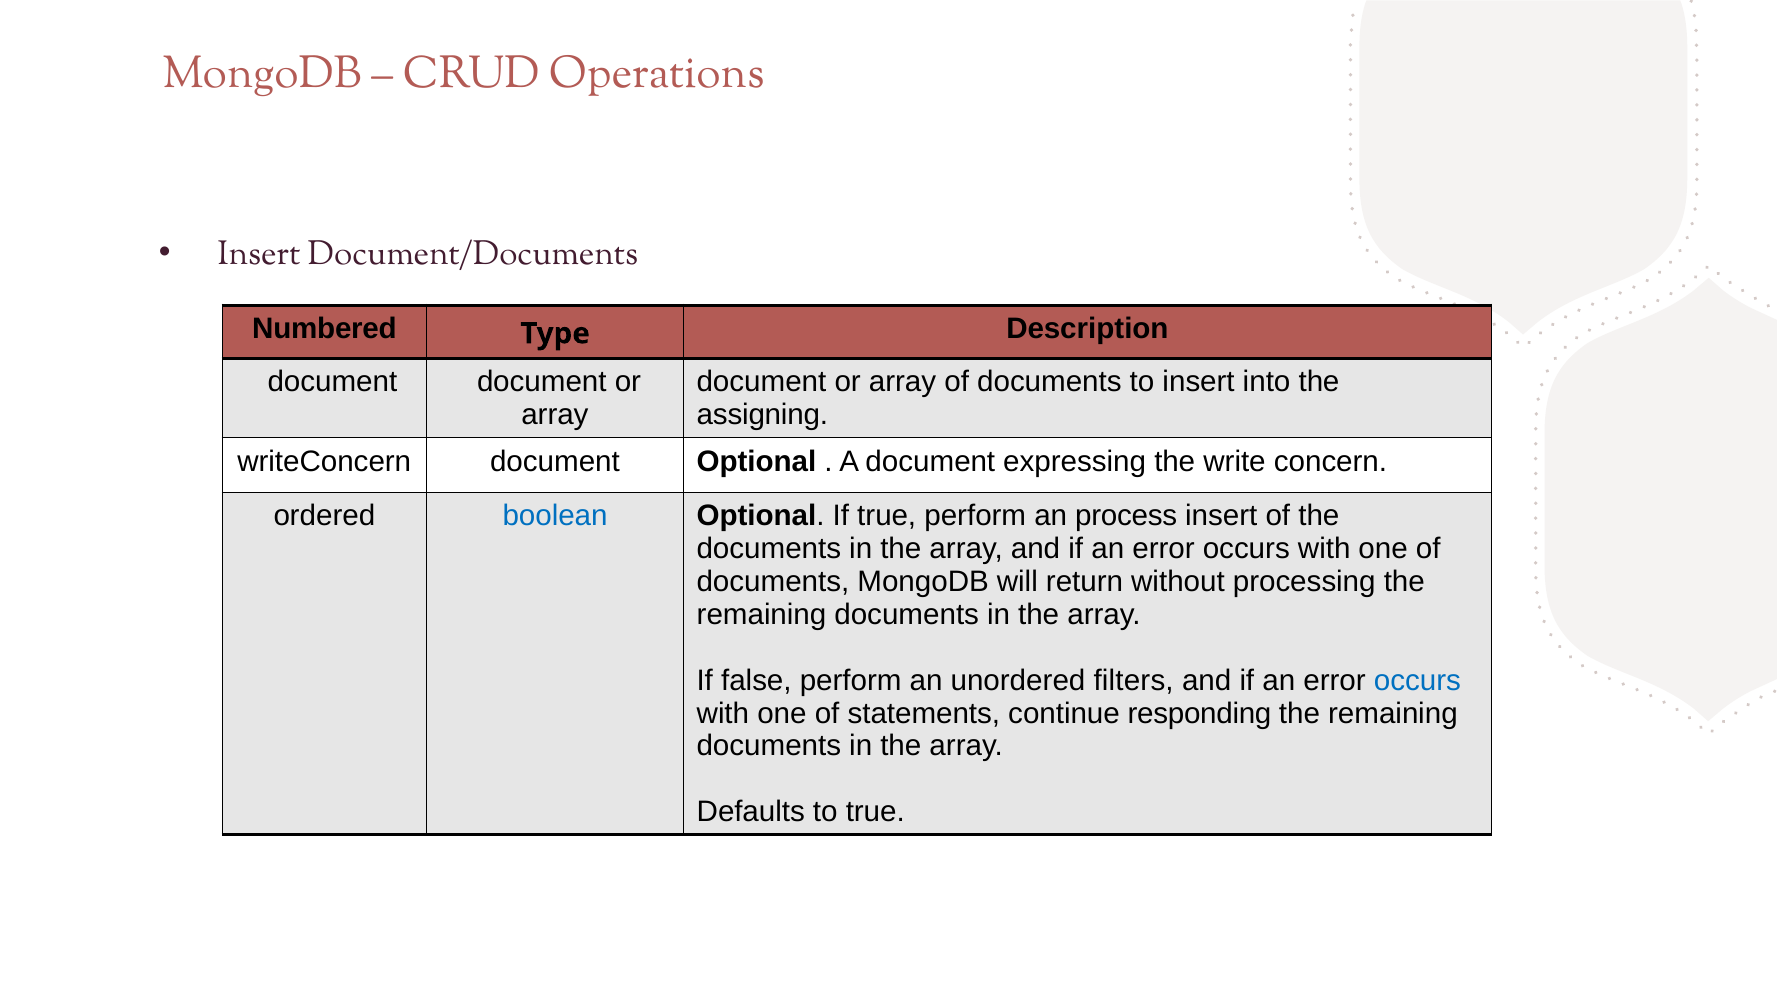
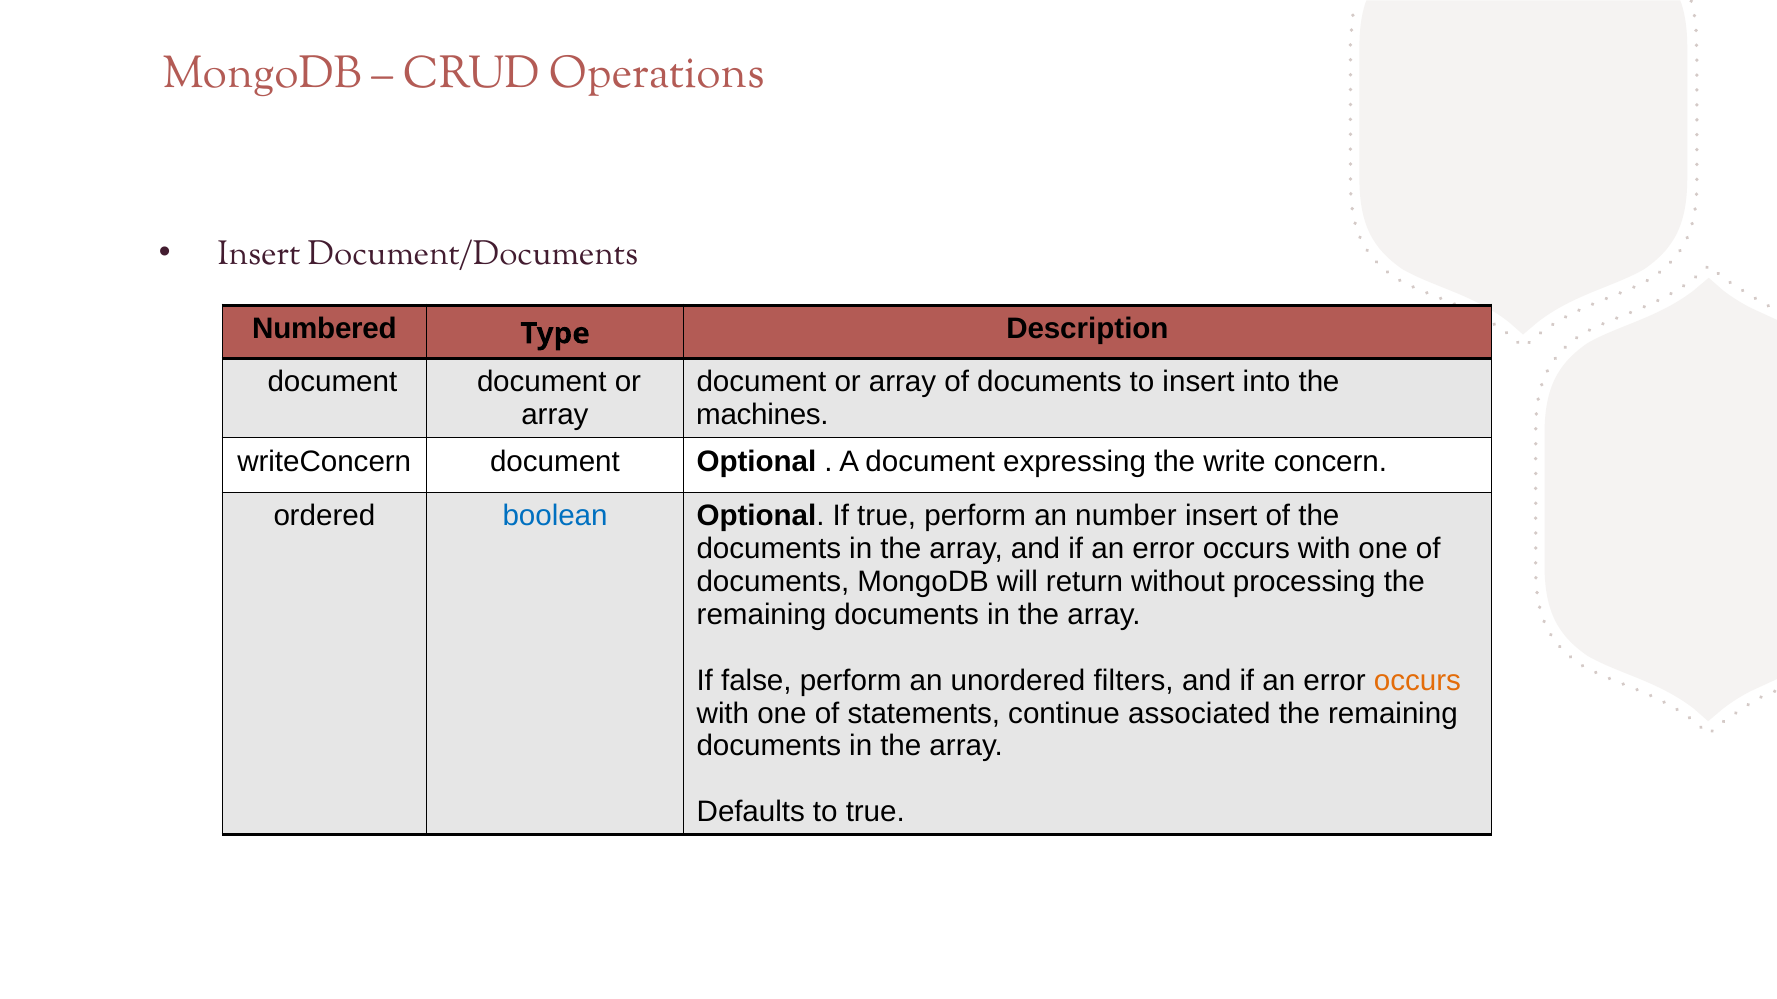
assigning: assigning -> machines
process: process -> number
occurs at (1417, 681) colour: blue -> orange
responding: responding -> associated
